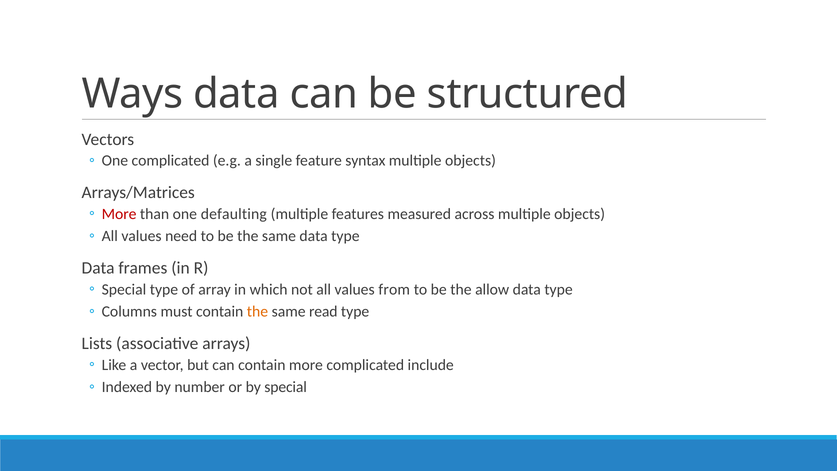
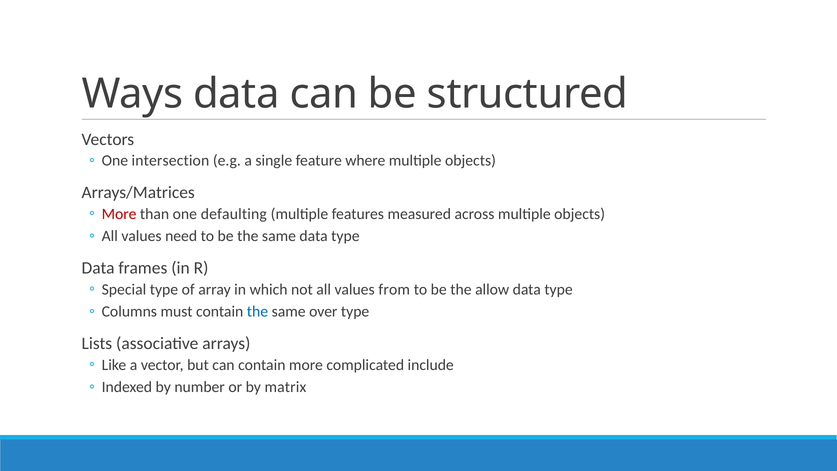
One complicated: complicated -> intersection
syntax: syntax -> where
the at (258, 312) colour: orange -> blue
read: read -> over
by special: special -> matrix
